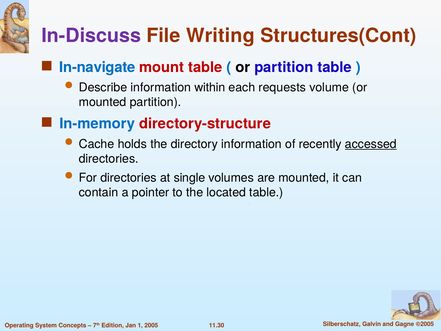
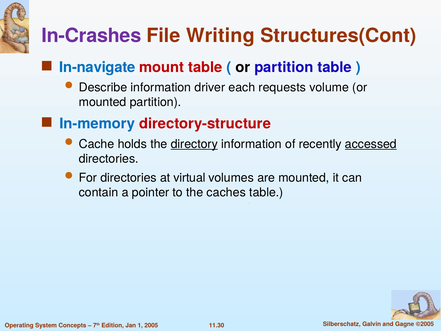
In-Discuss: In-Discuss -> In-Crashes
within: within -> driver
directory underline: none -> present
single: single -> virtual
located: located -> caches
